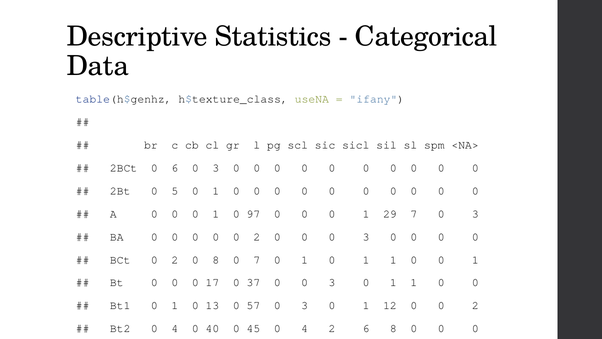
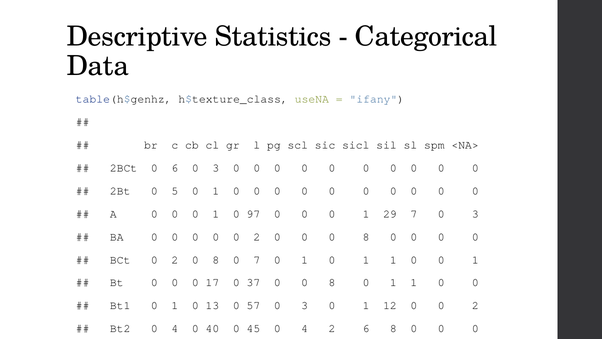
0 0 0 3: 3 -> 8
37 0 0 3: 3 -> 8
